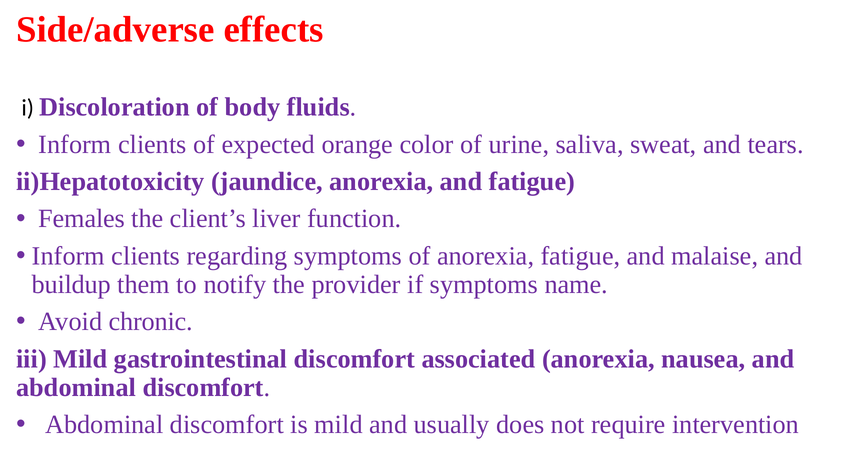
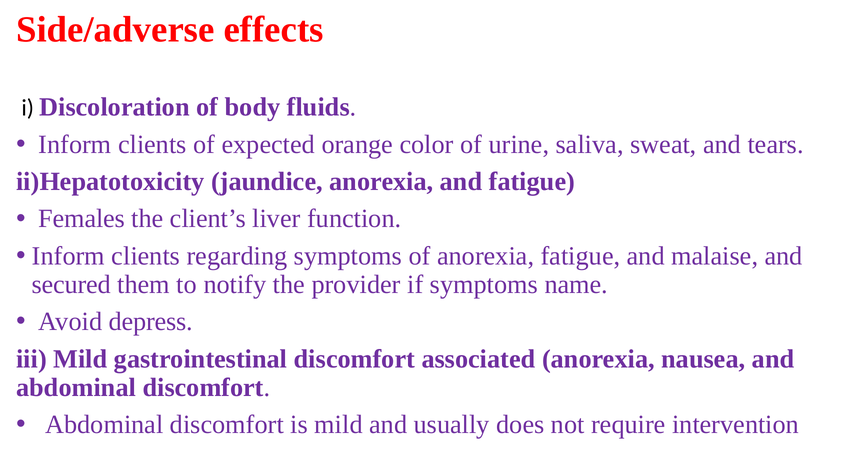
buildup: buildup -> secured
chronic: chronic -> depress
